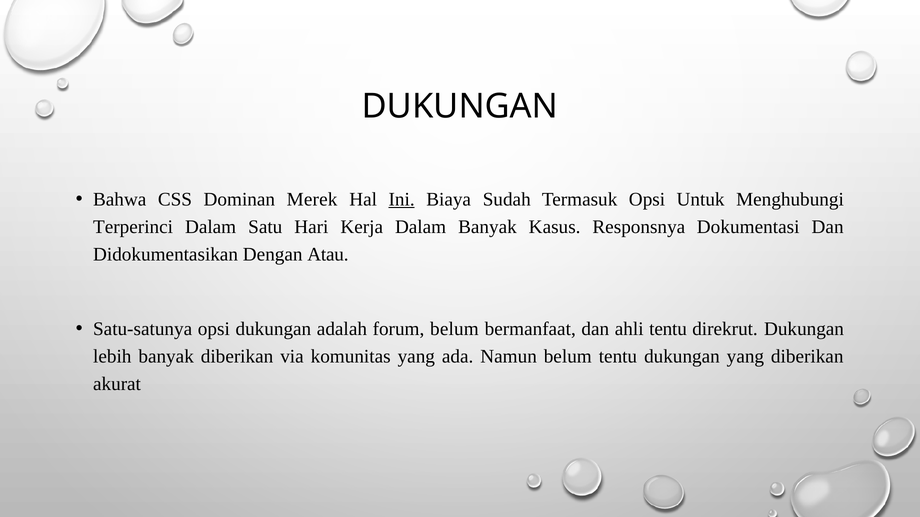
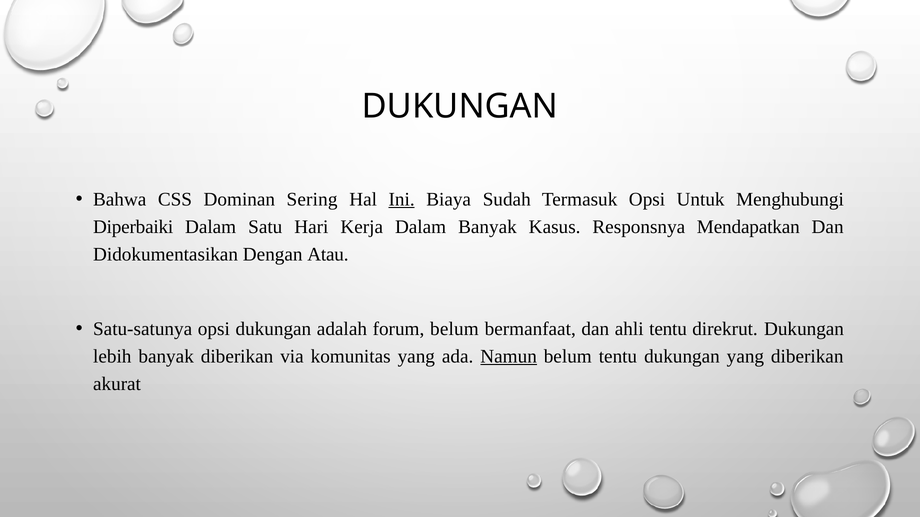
Merek: Merek -> Sering
Terperinci: Terperinci -> Diperbaiki
Dokumentasi: Dokumentasi -> Mendapatkan
Namun underline: none -> present
